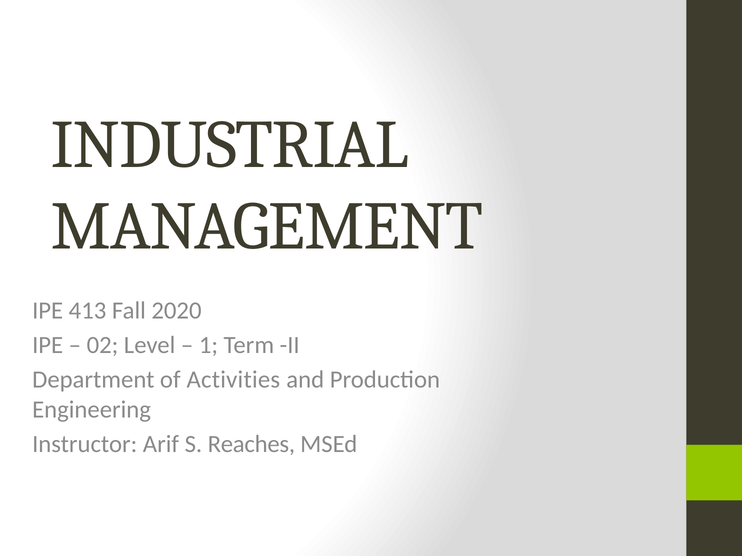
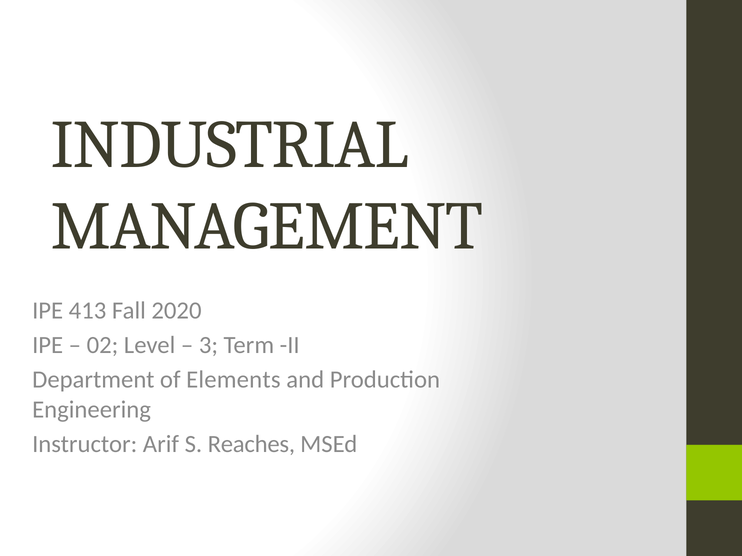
1: 1 -> 3
Activities: Activities -> Elements
